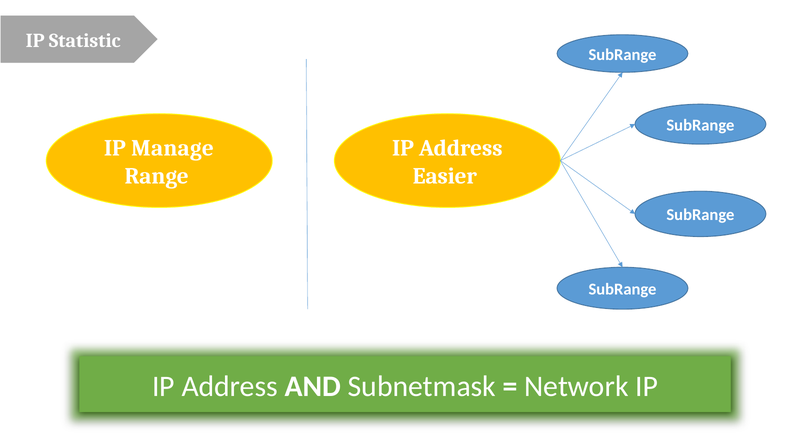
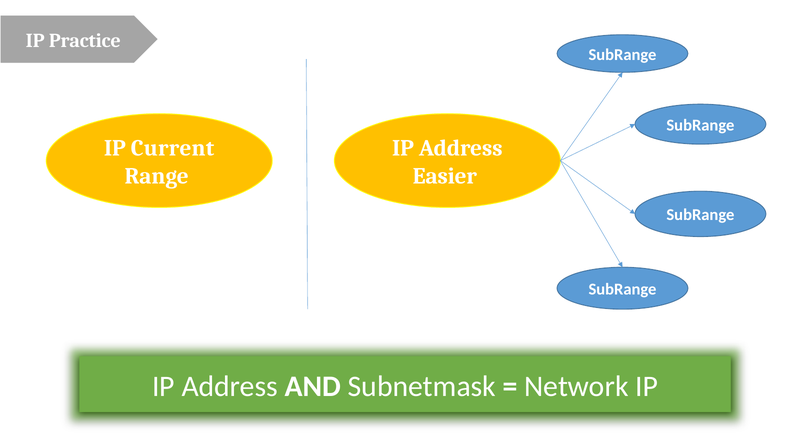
Statistic: Statistic -> Practice
Manage: Manage -> Current
